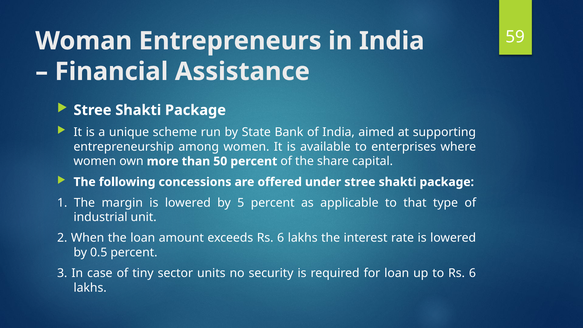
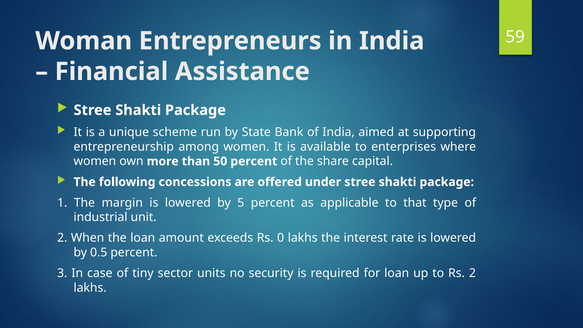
exceeds Rs 6: 6 -> 0
to Rs 6: 6 -> 2
